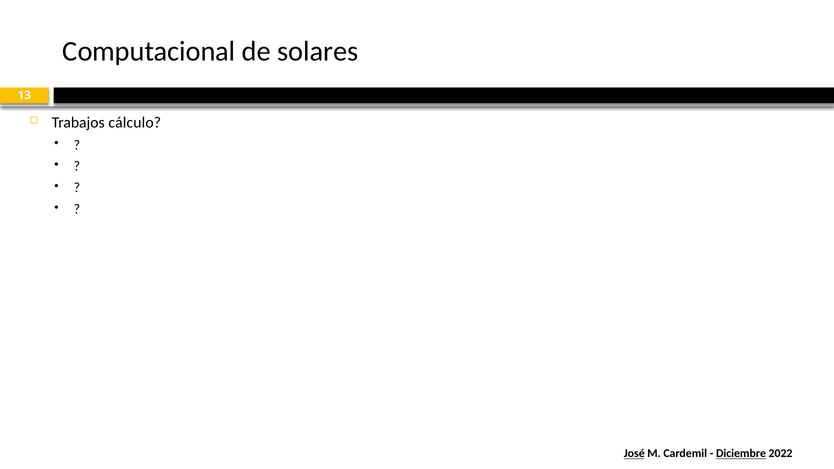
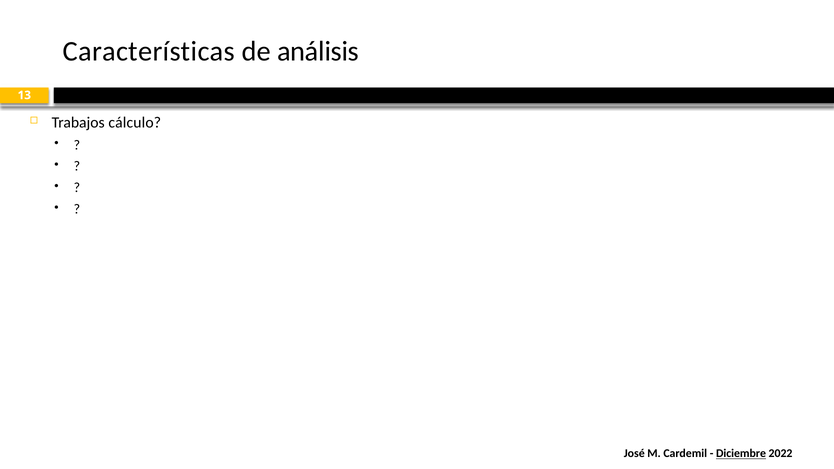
Computacional: Computacional -> Características
solares: solares -> análisis
José underline: present -> none
